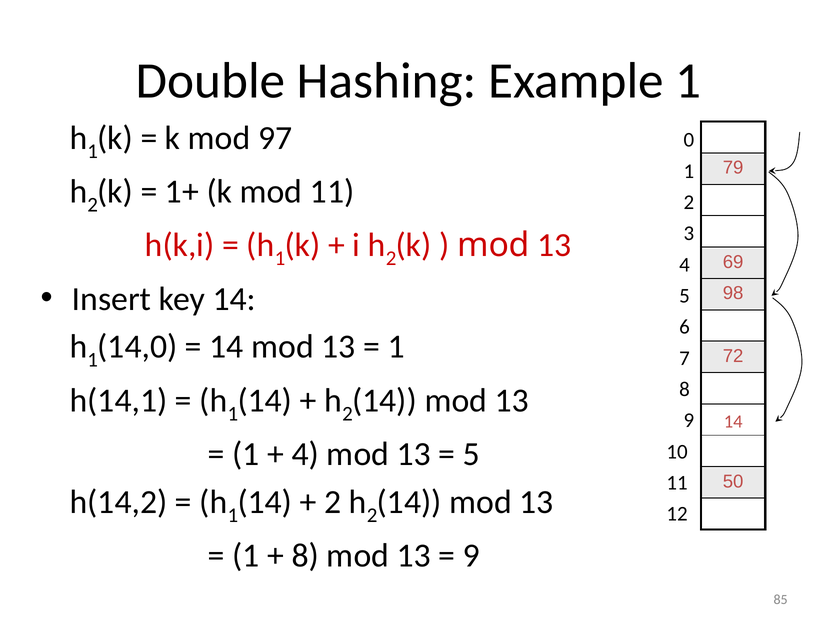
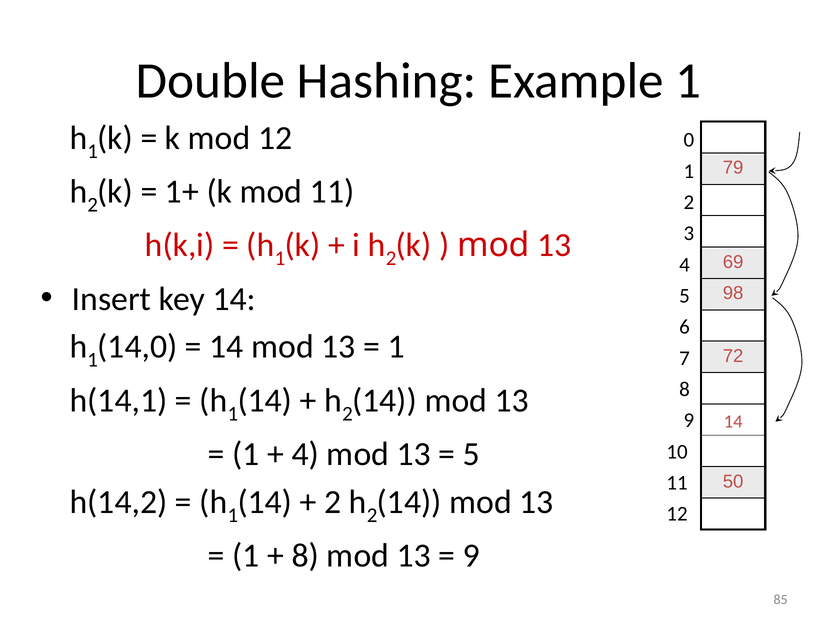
mod 97: 97 -> 12
